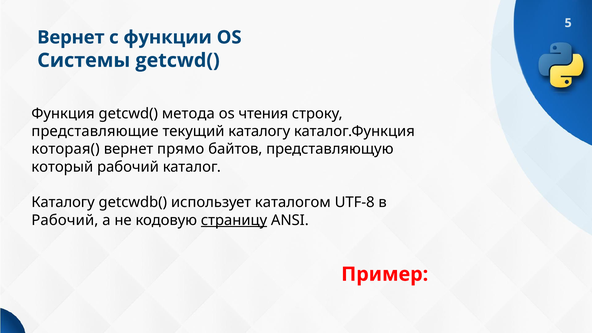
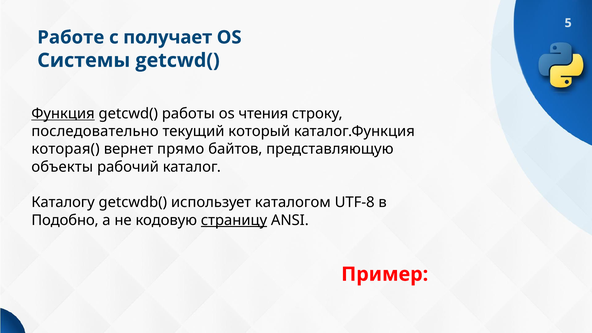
Вернет at (71, 37): Вернет -> Работе
функции: функции -> получает
Функция underline: none -> present
метода: метода -> работы
представляющие: представляющие -> последовательно
текущий каталогу: каталогу -> который
который: который -> объекты
Рабочий at (65, 220): Рабочий -> Подобно
